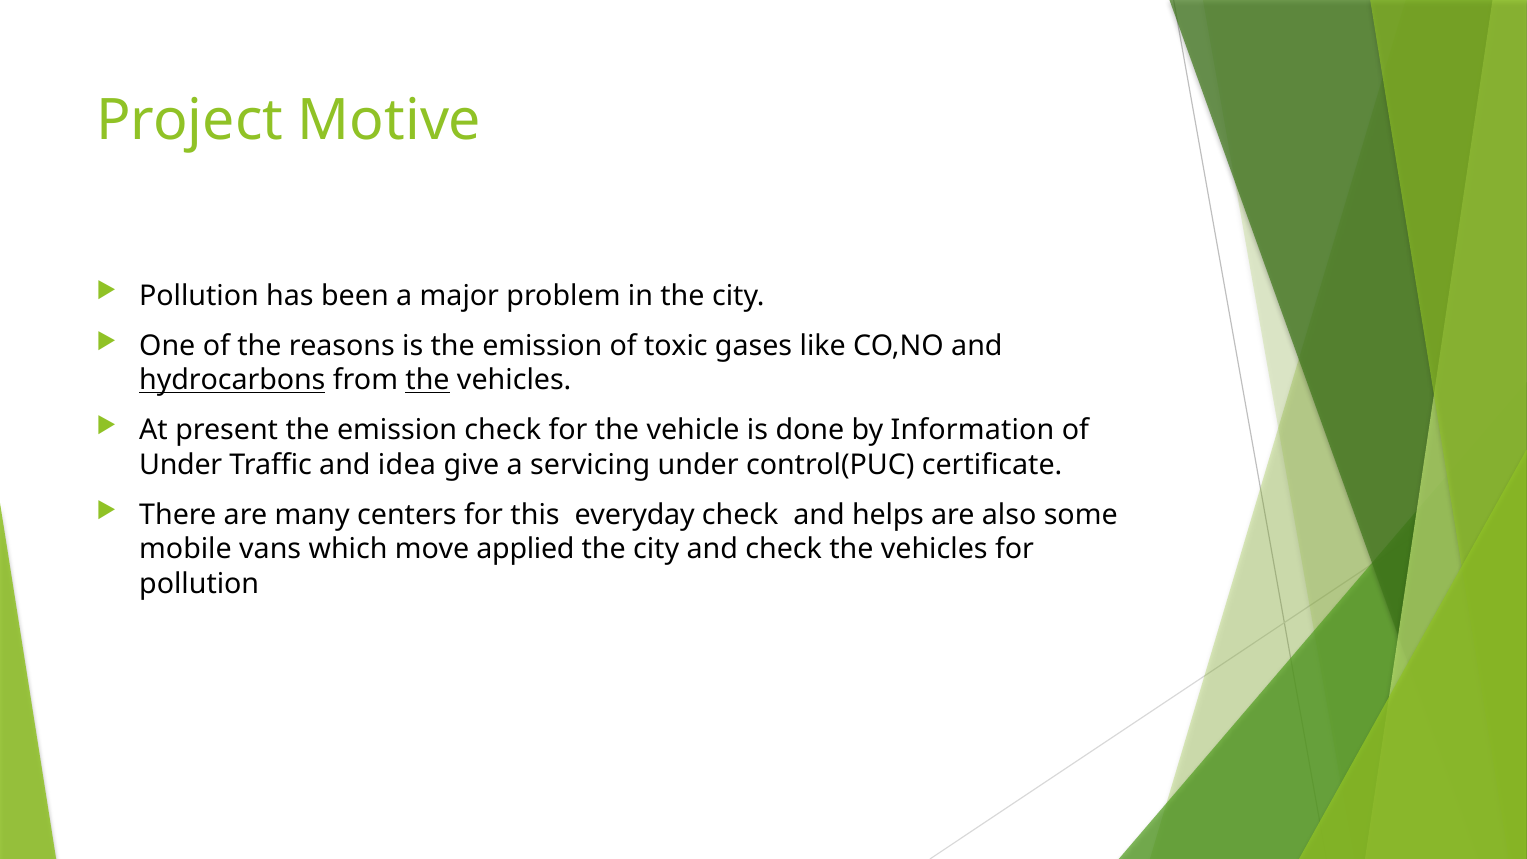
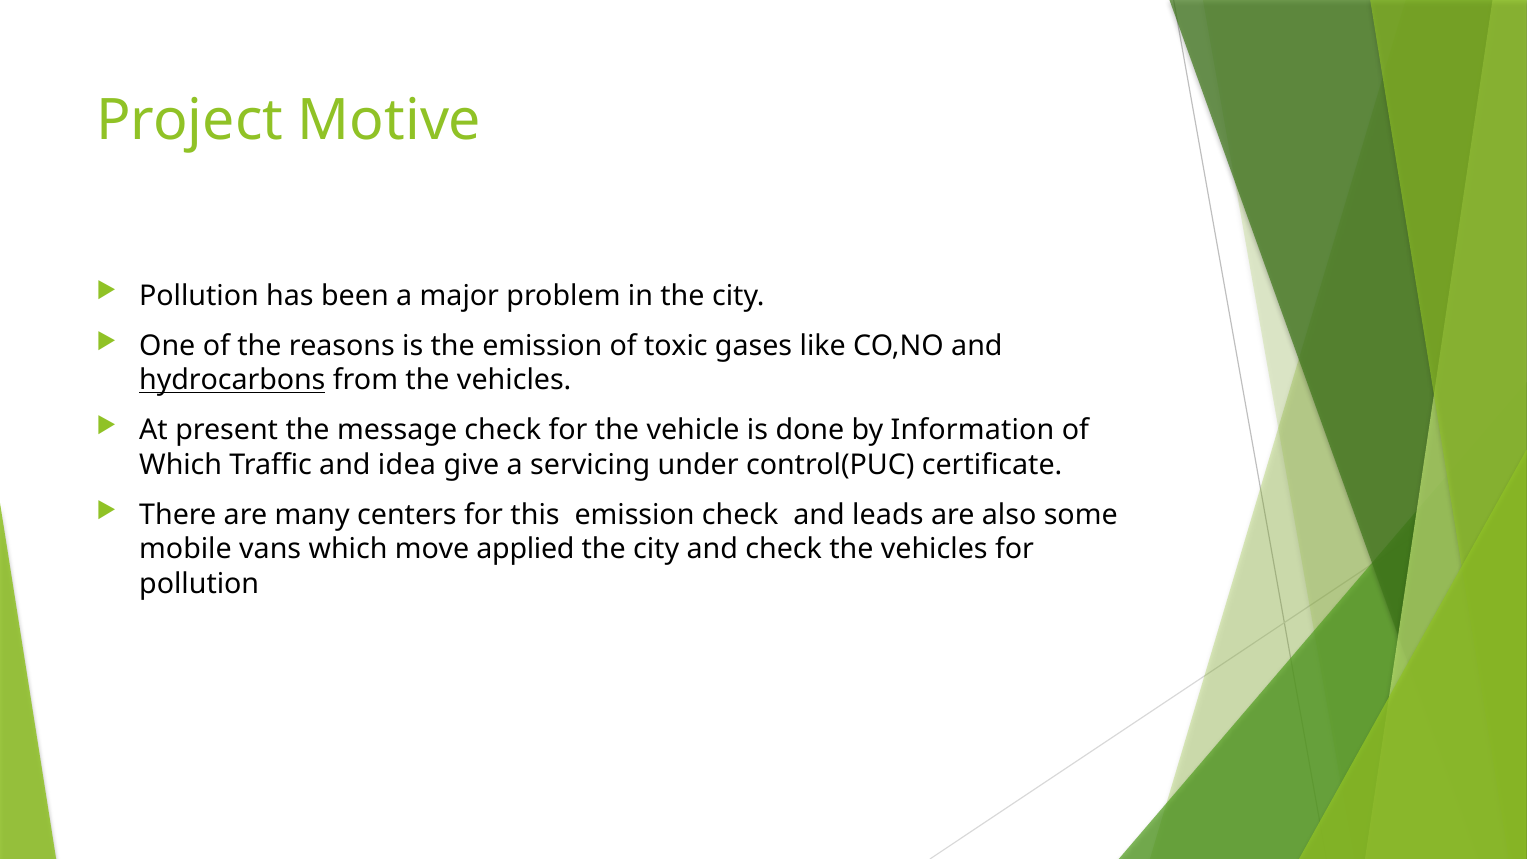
the at (428, 380) underline: present -> none
present the emission: emission -> message
Under at (181, 465): Under -> Which
this everyday: everyday -> emission
helps: helps -> leads
